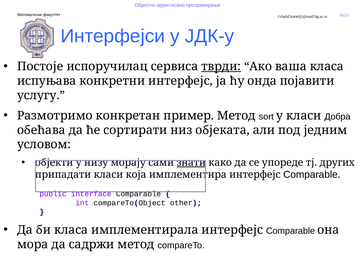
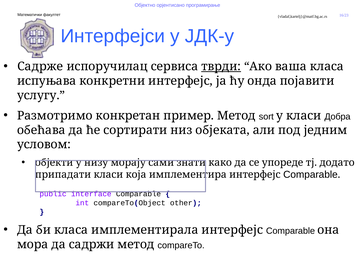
Постоје: Постоје -> Садрже
знати underline: present -> none
других: других -> додато
